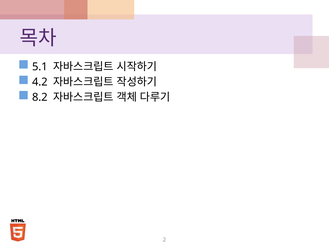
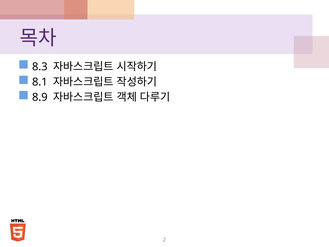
5.1: 5.1 -> 8.3
4.2: 4.2 -> 8.1
8.2: 8.2 -> 8.9
